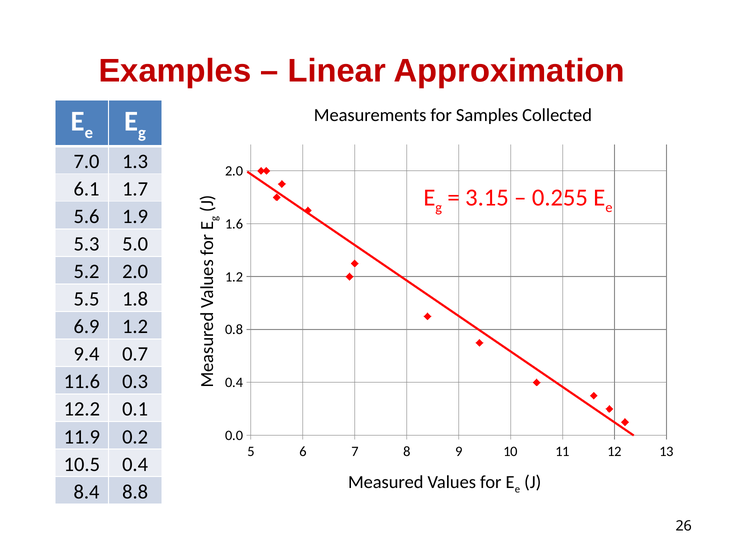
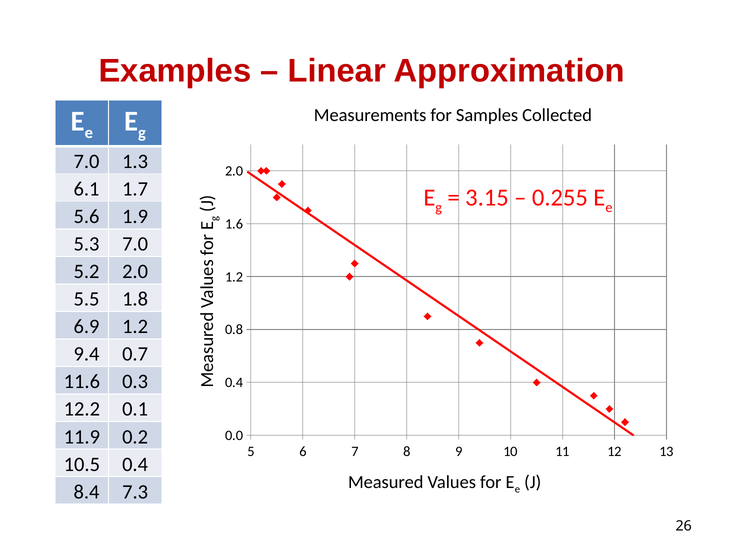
5.3 5.0: 5.0 -> 7.0
8.8: 8.8 -> 7.3
